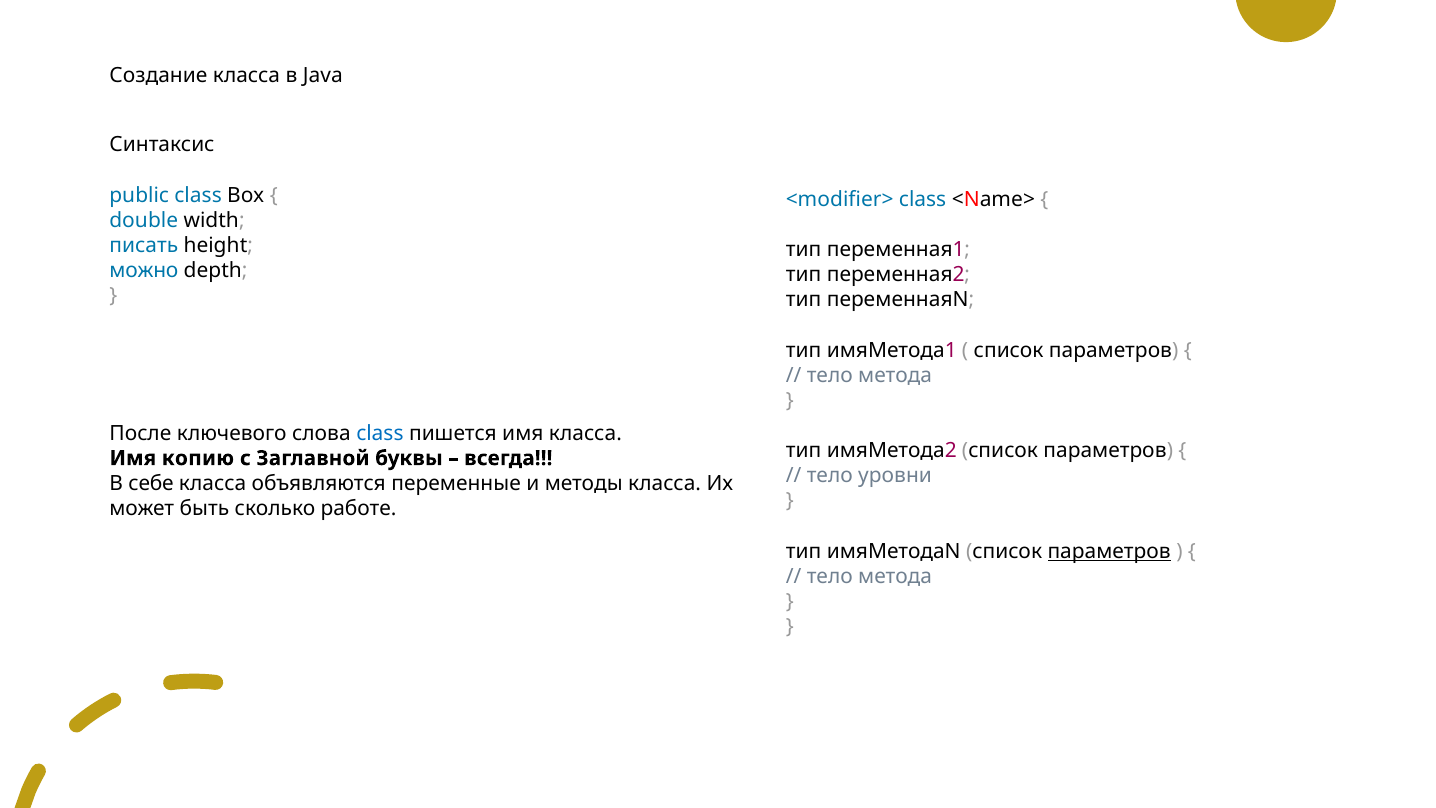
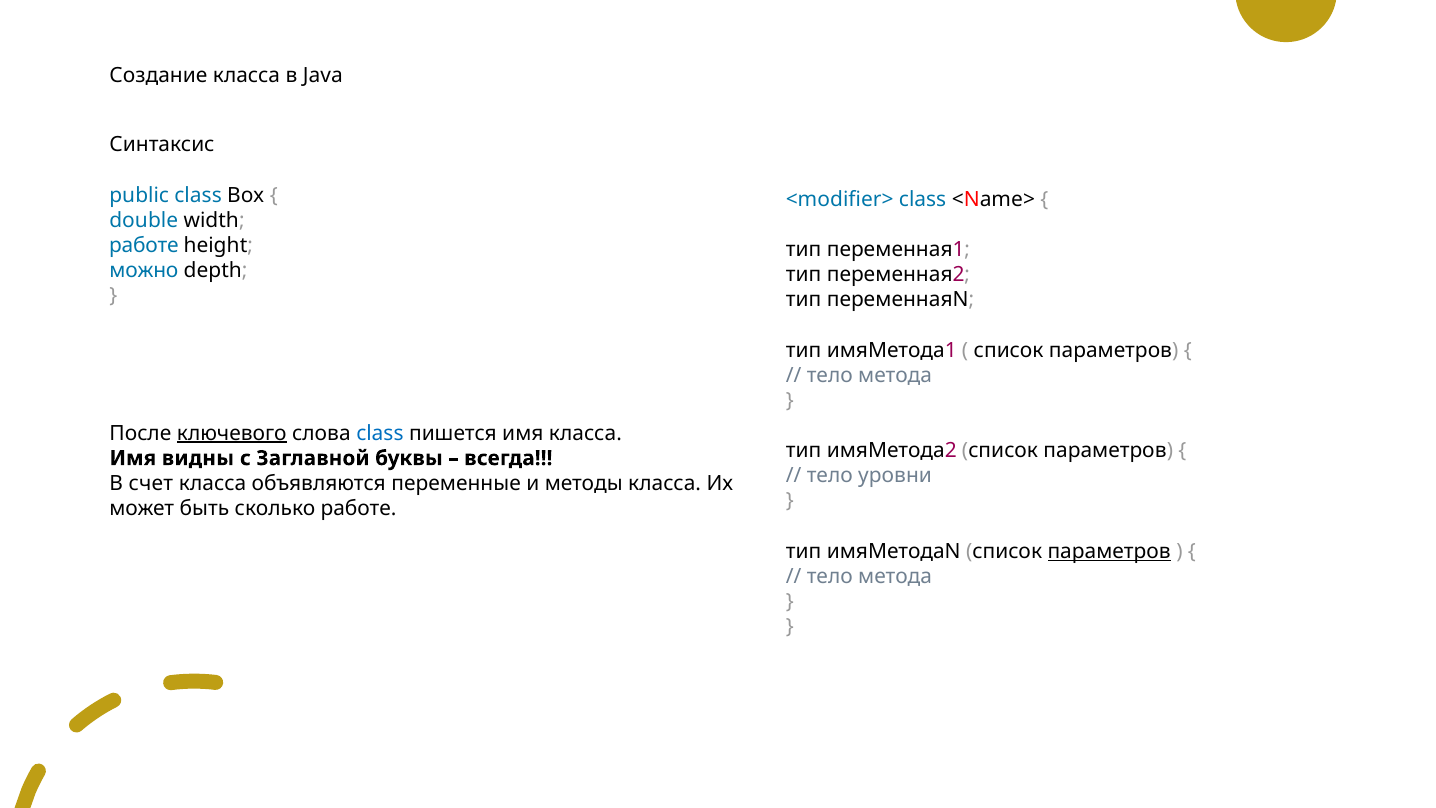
писать at (144, 245): писать -> работе
ключевого underline: none -> present
копию: копию -> видны
себе: себе -> счет
